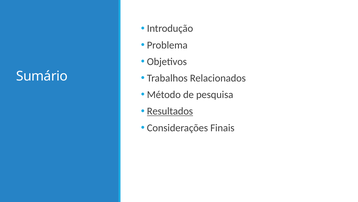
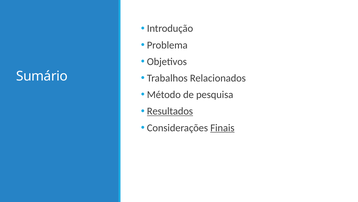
Finais underline: none -> present
